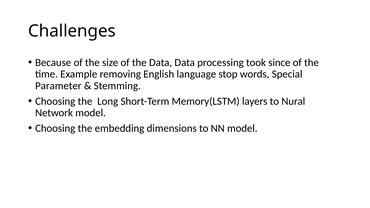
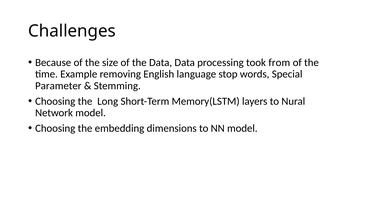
since: since -> from
